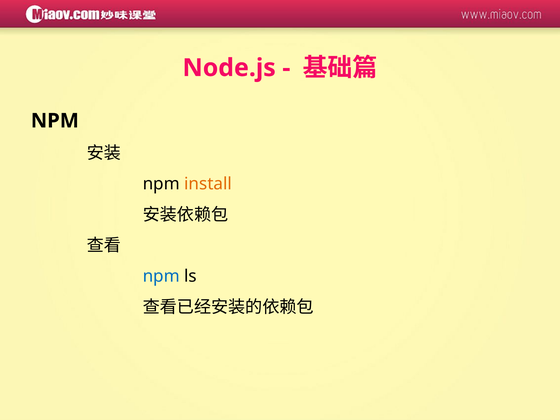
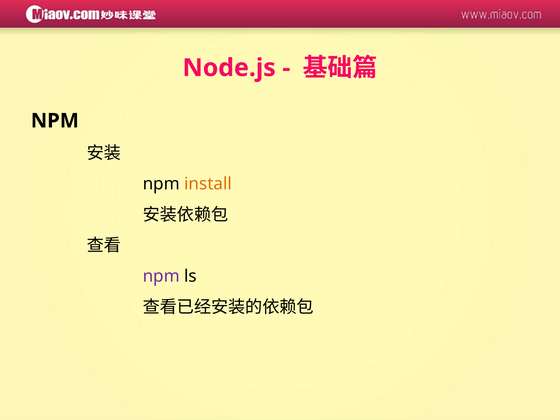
npm at (161, 276) colour: blue -> purple
